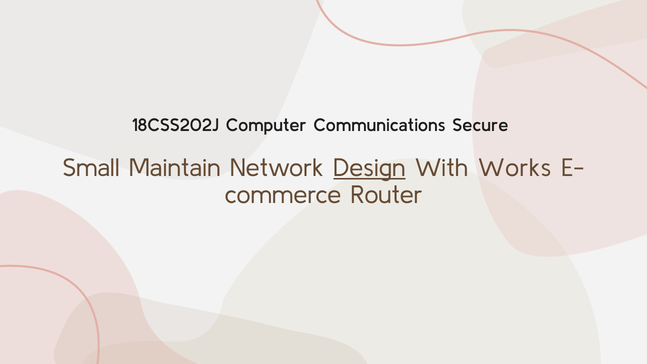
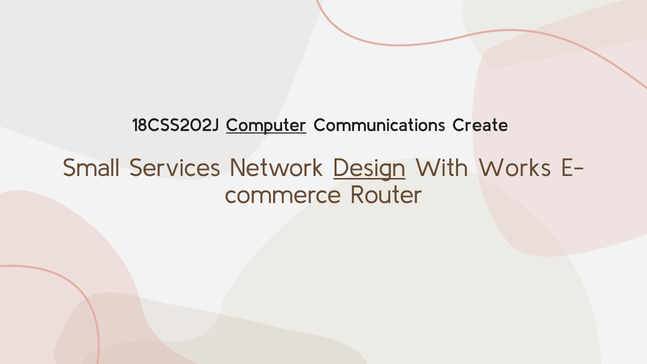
Computer underline: none -> present
Secure: Secure -> Create
Maintain: Maintain -> Services
